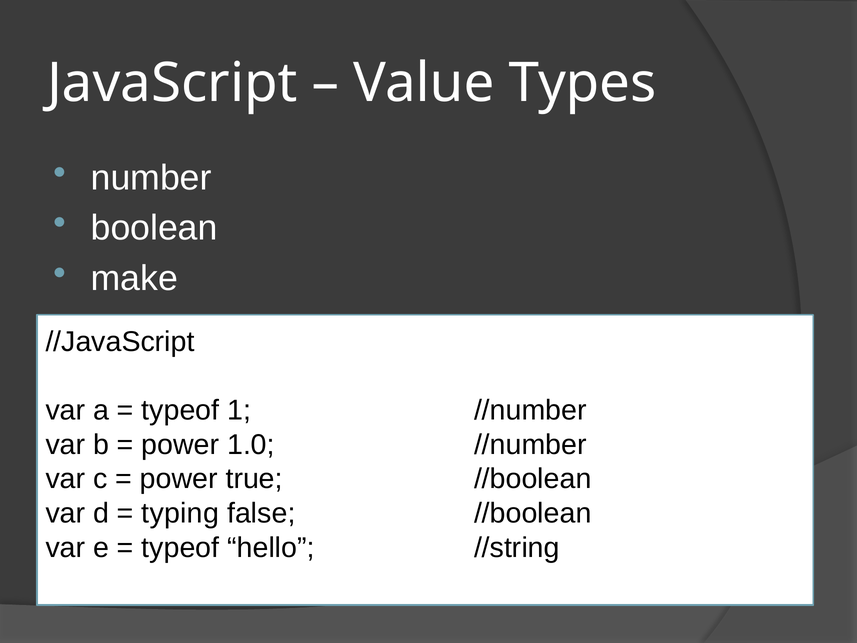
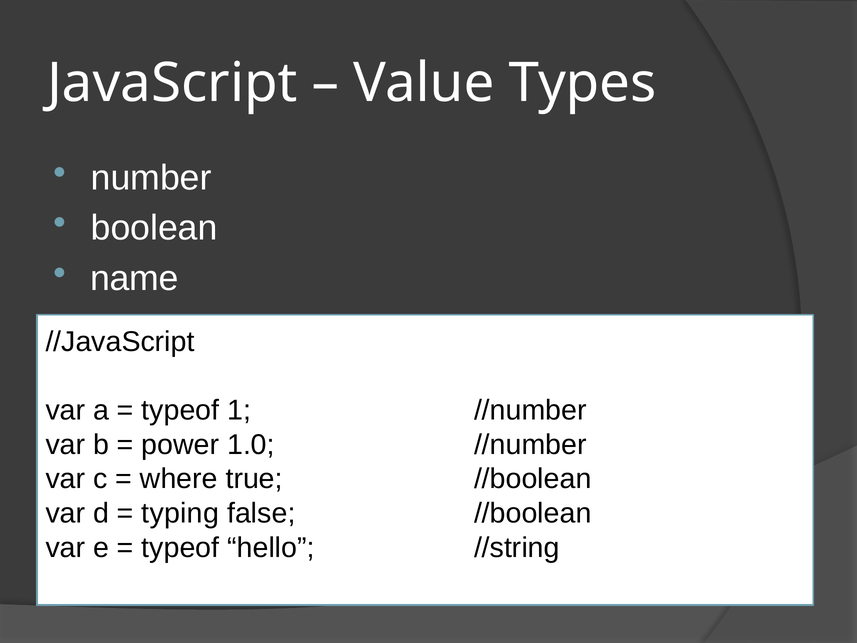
make: make -> name
power at (179, 479): power -> where
